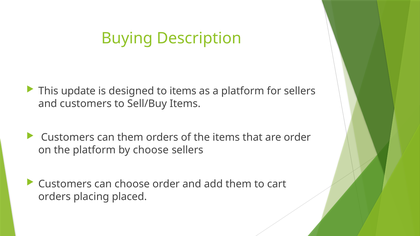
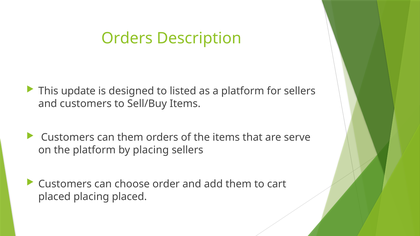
Buying at (127, 38): Buying -> Orders
to items: items -> listed
are order: order -> serve
by choose: choose -> placing
orders at (54, 197): orders -> placed
